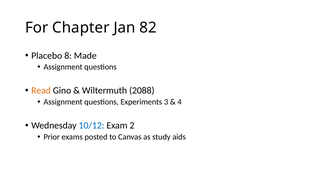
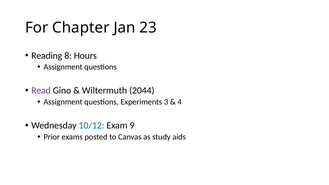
82: 82 -> 23
Placebo: Placebo -> Reading
Made: Made -> Hours
Read colour: orange -> purple
2088: 2088 -> 2044
2: 2 -> 9
